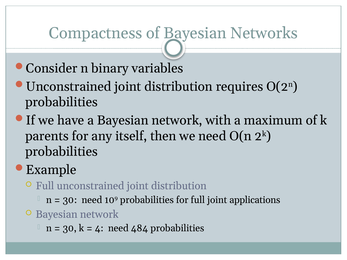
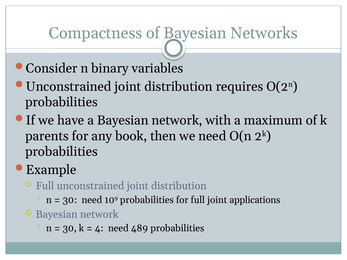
itself: itself -> book
484: 484 -> 489
